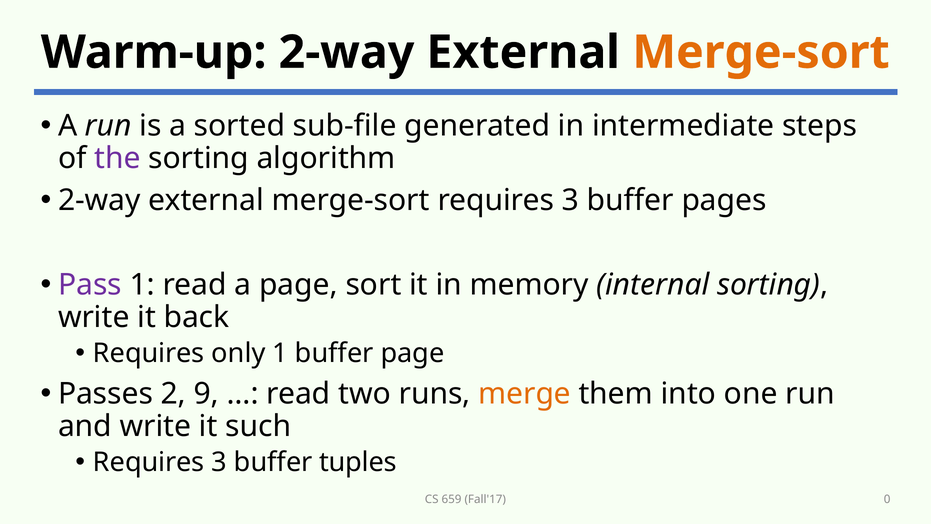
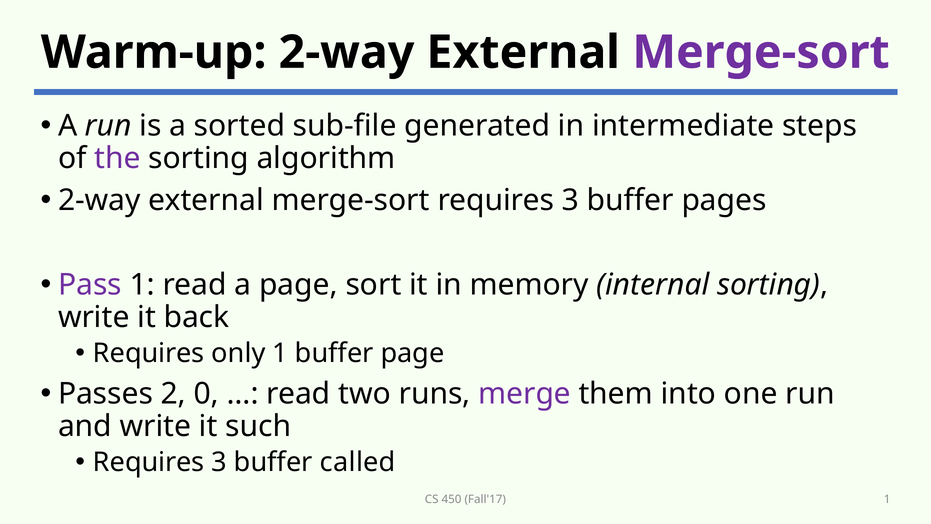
Merge-sort at (761, 52) colour: orange -> purple
9: 9 -> 0
merge colour: orange -> purple
tuples: tuples -> called
659: 659 -> 450
Fall'17 0: 0 -> 1
